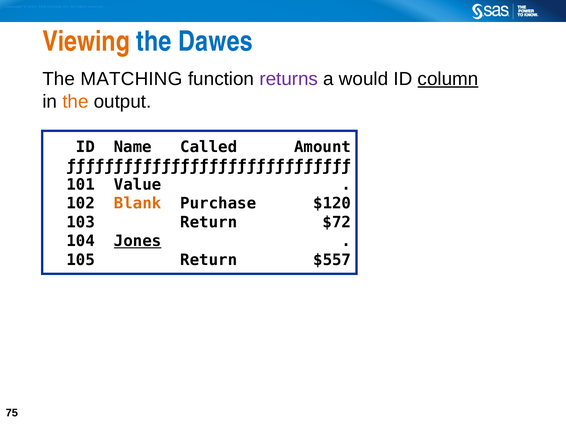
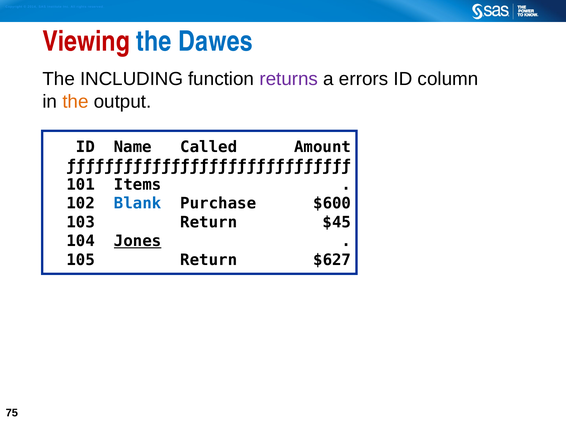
Viewing colour: orange -> red
MATCHING: MATCHING -> INCLUDING
would: would -> errors
column underline: present -> none
Value: Value -> Items
Blank colour: orange -> blue
$120: $120 -> $600
$72: $72 -> $45
$557: $557 -> $627
